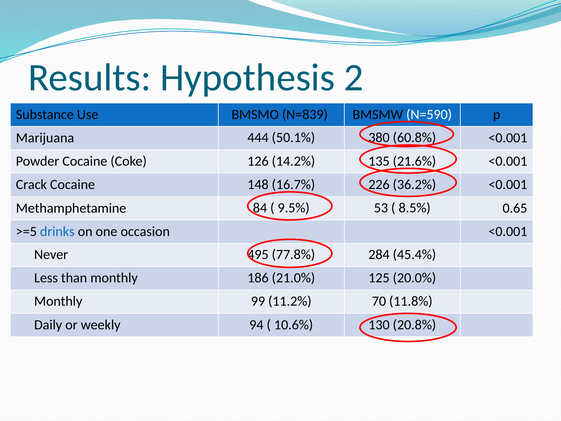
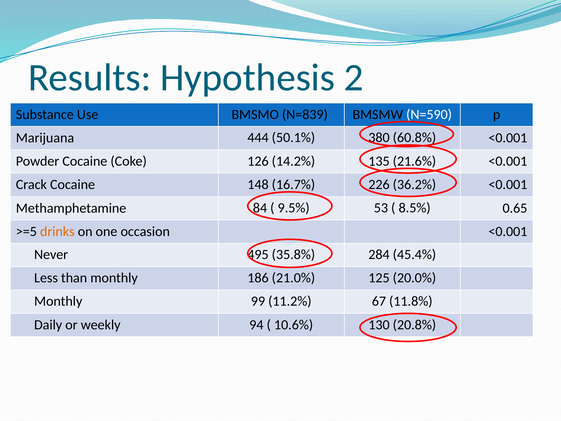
drinks colour: blue -> orange
77.8%: 77.8% -> 35.8%
70: 70 -> 67
